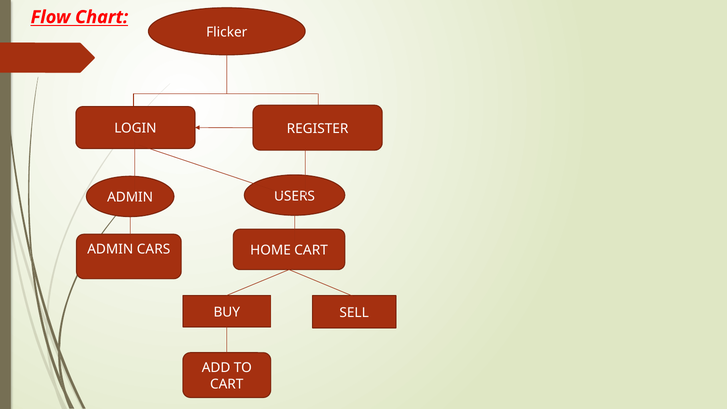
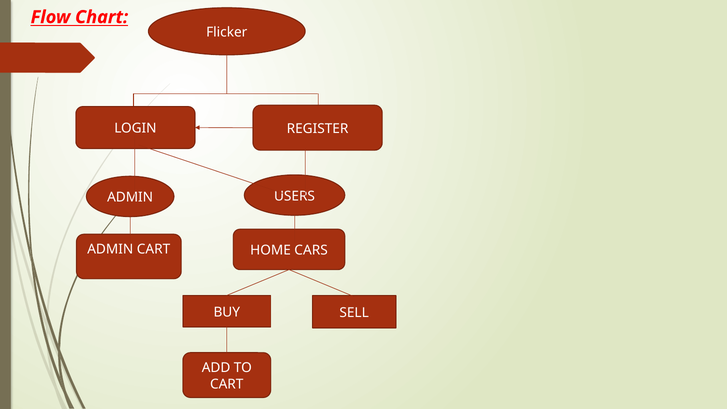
ADMIN CARS: CARS -> CART
HOME CART: CART -> CARS
